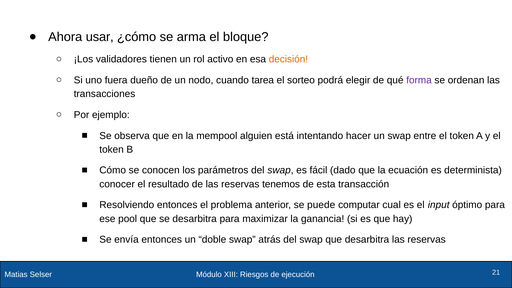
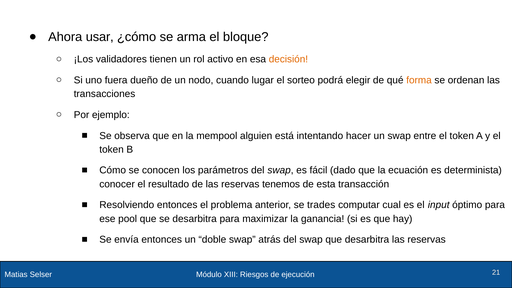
tarea: tarea -> lugar
forma colour: purple -> orange
puede: puede -> trades
